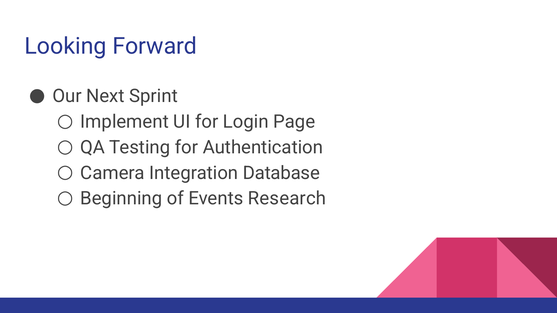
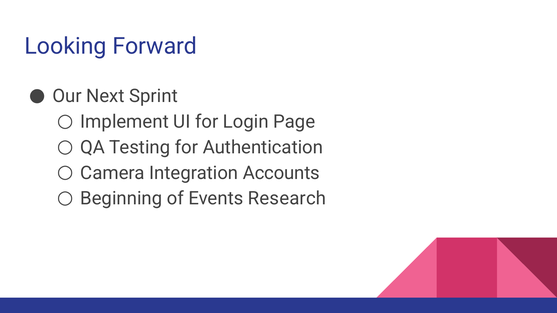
Database: Database -> Accounts
